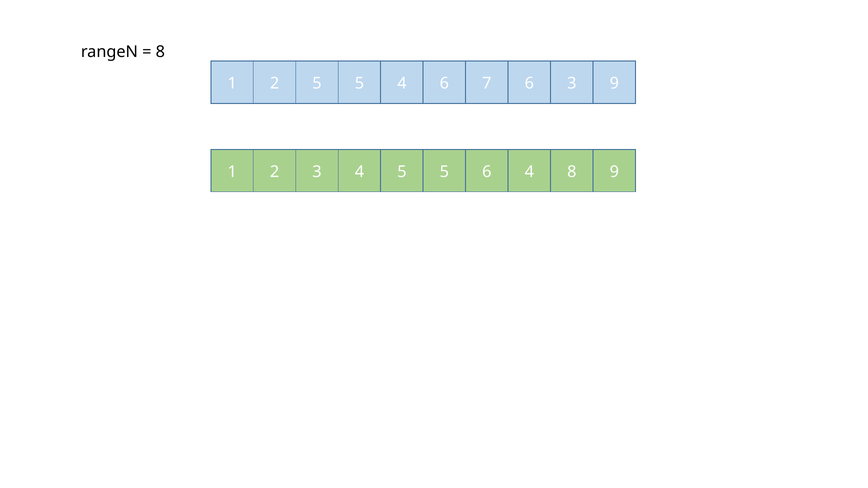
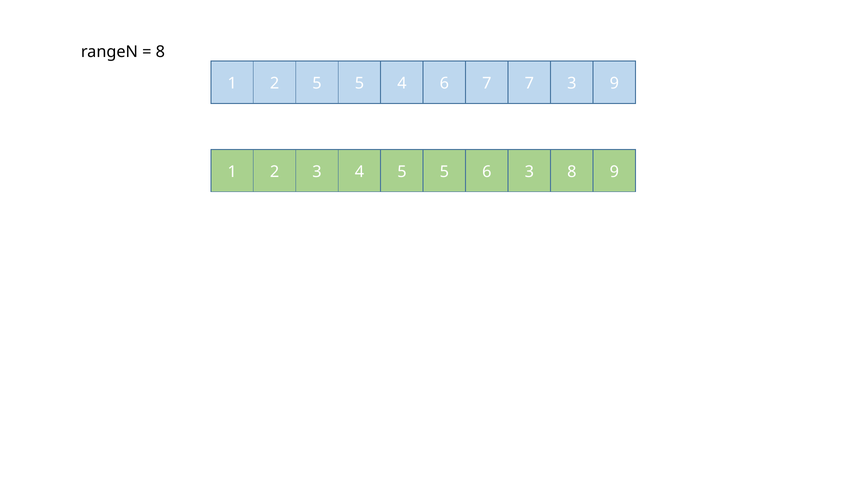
4 6: 6 -> 7
5 4: 4 -> 3
